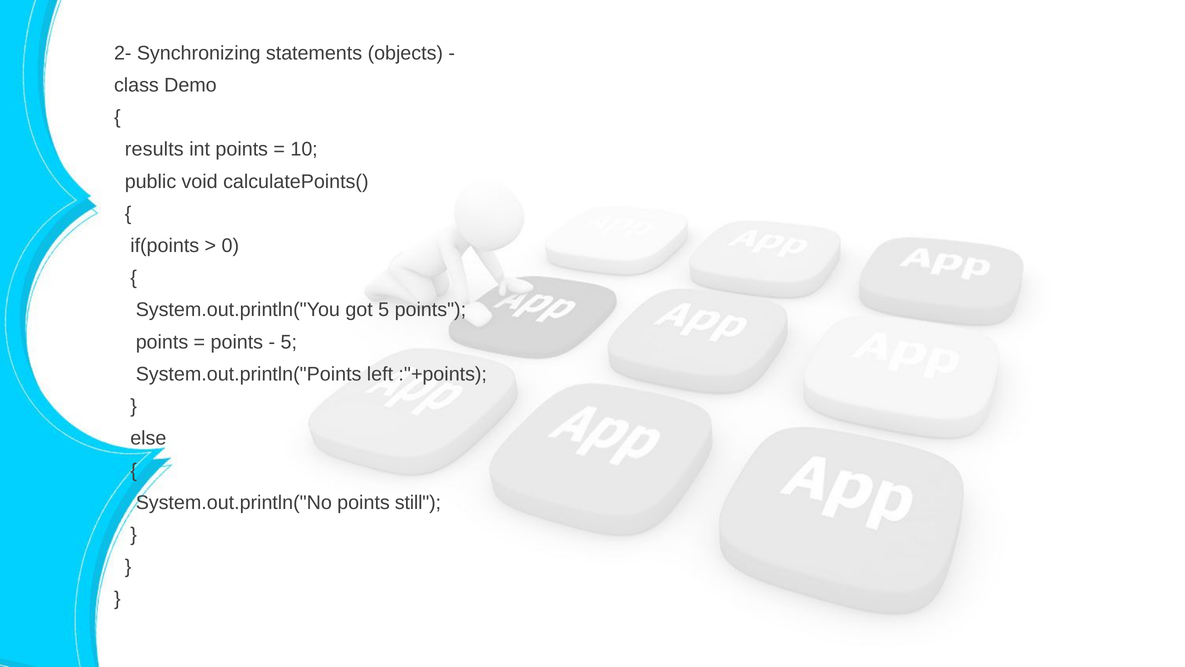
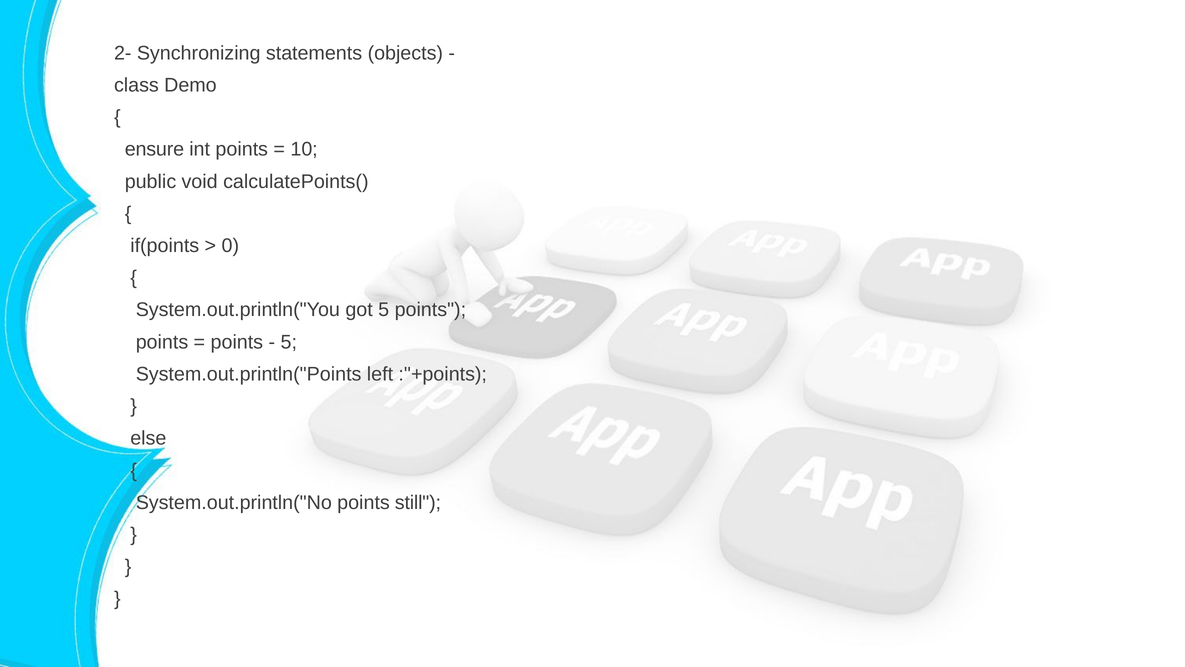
results: results -> ensure
